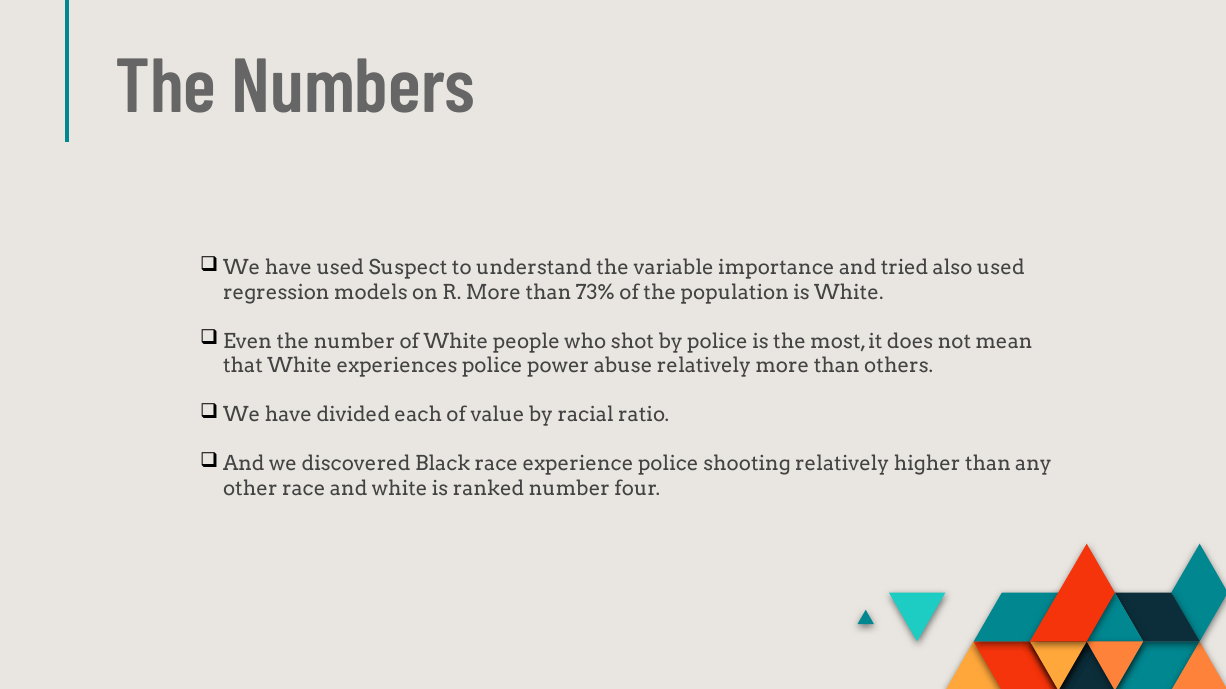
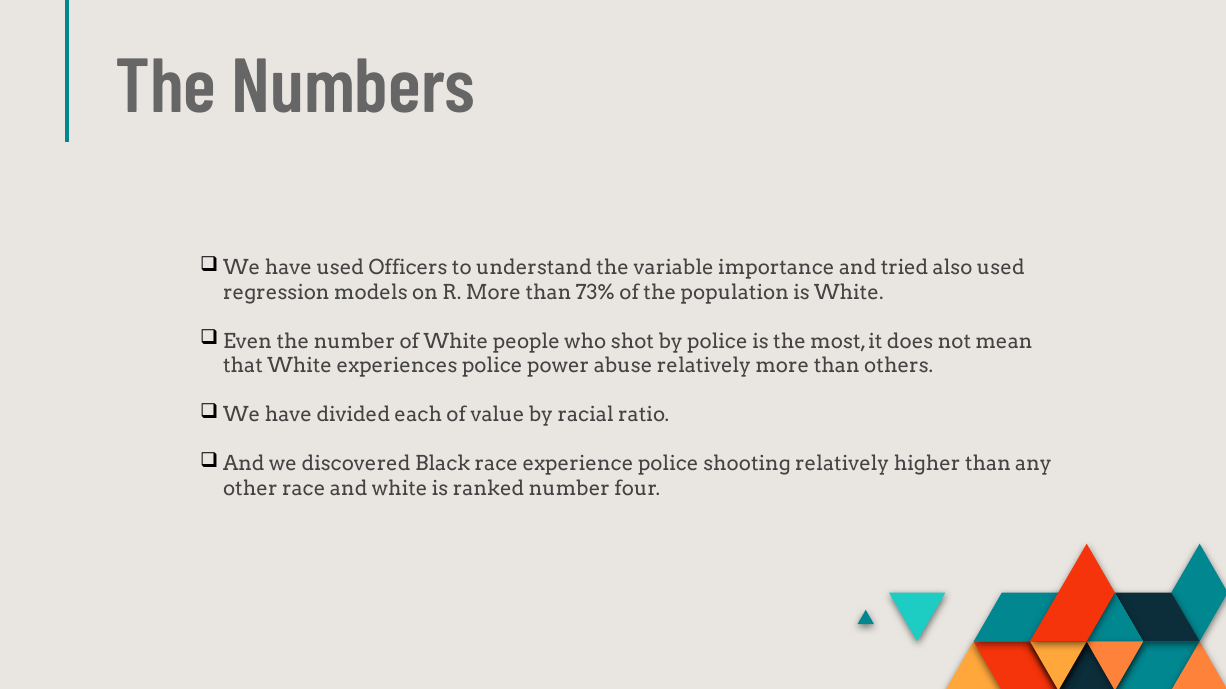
Suspect: Suspect -> Officers
